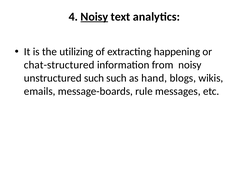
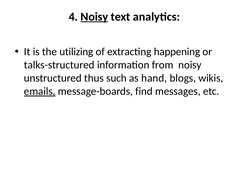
chat-structured: chat-structured -> talks-structured
unstructured such: such -> thus
emails underline: none -> present
rule: rule -> find
